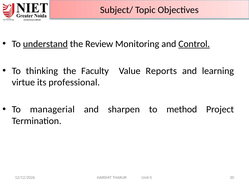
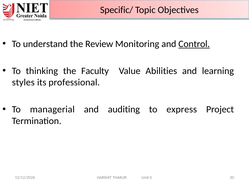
Subject/: Subject/ -> Specific/
understand underline: present -> none
Reports: Reports -> Abilities
virtue: virtue -> styles
sharpen: sharpen -> auditing
method: method -> express
